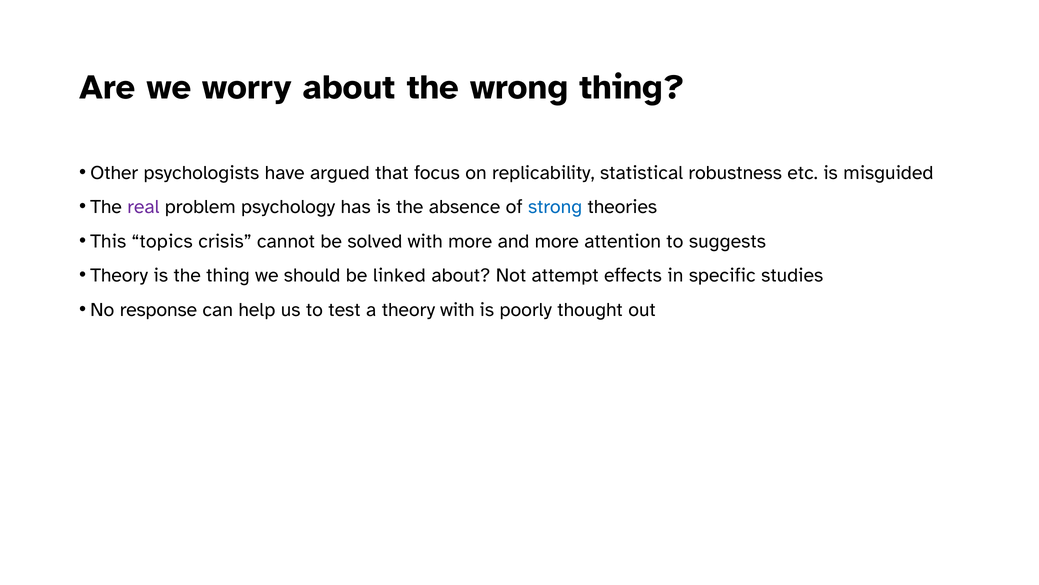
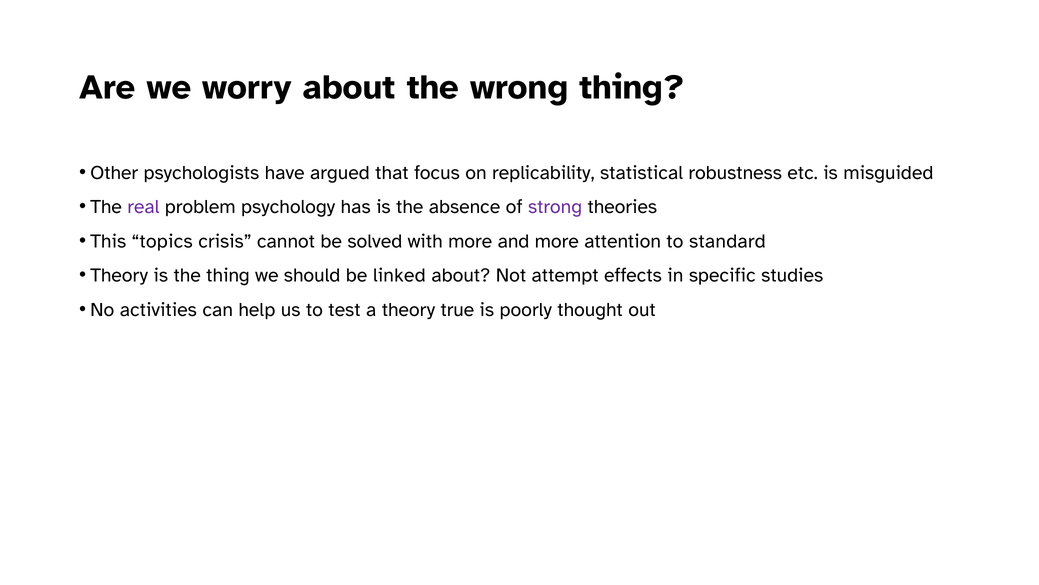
strong colour: blue -> purple
suggests: suggests -> standard
response: response -> activities
theory with: with -> true
